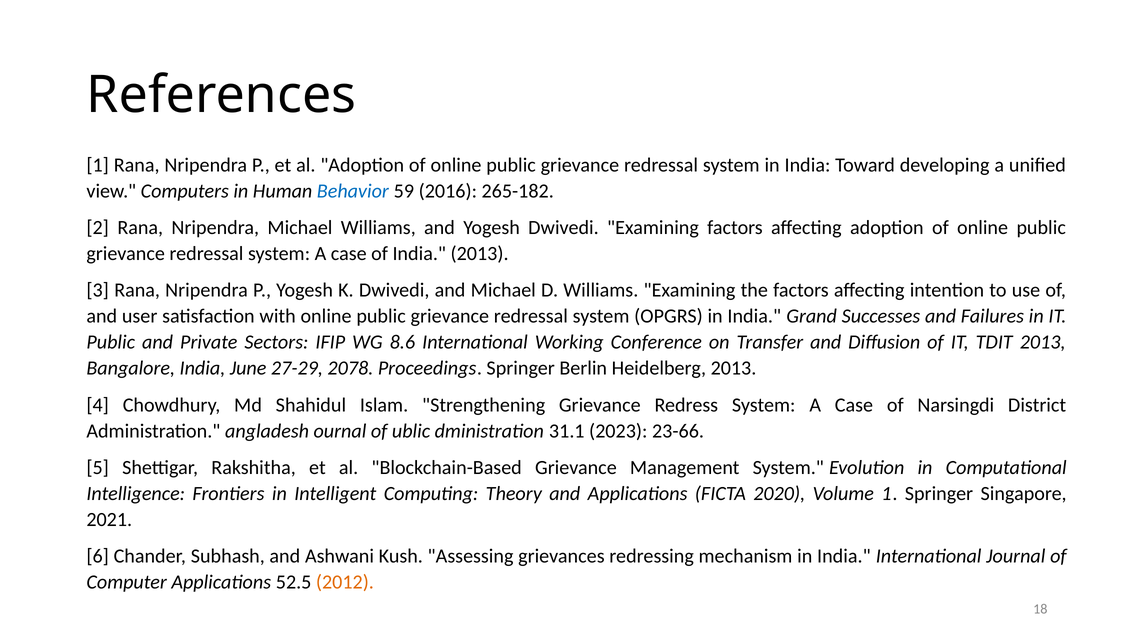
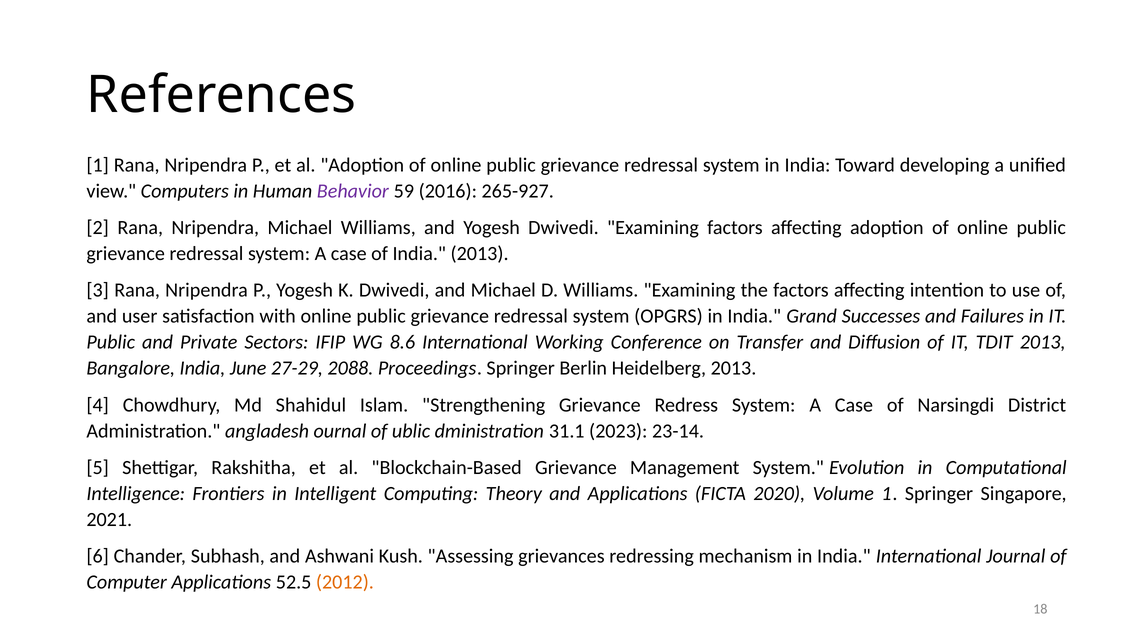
Behavior colour: blue -> purple
265-182: 265-182 -> 265-927
2078: 2078 -> 2088
23-66: 23-66 -> 23-14
